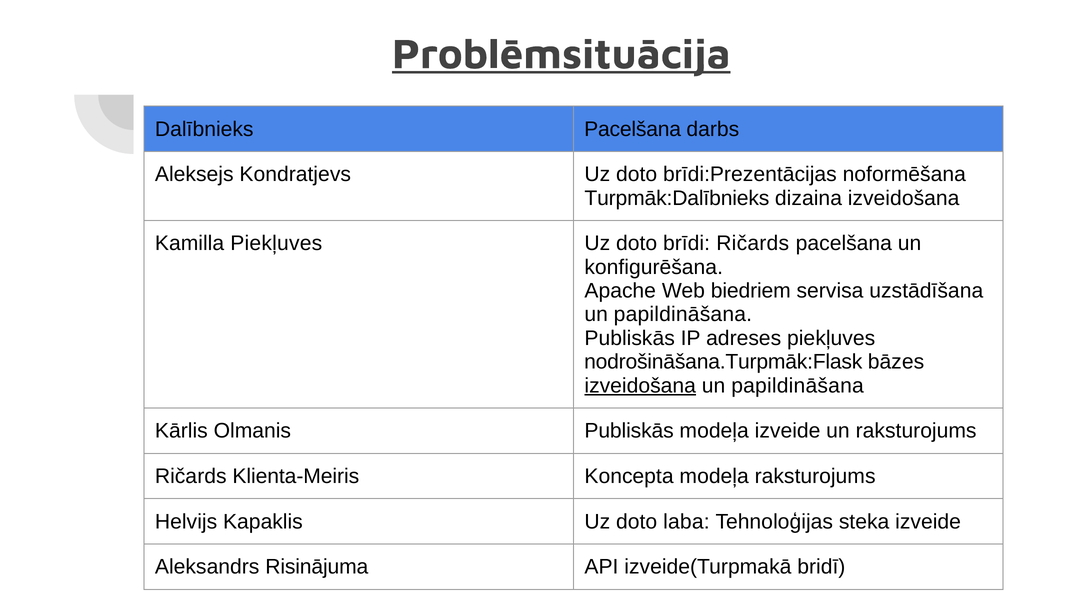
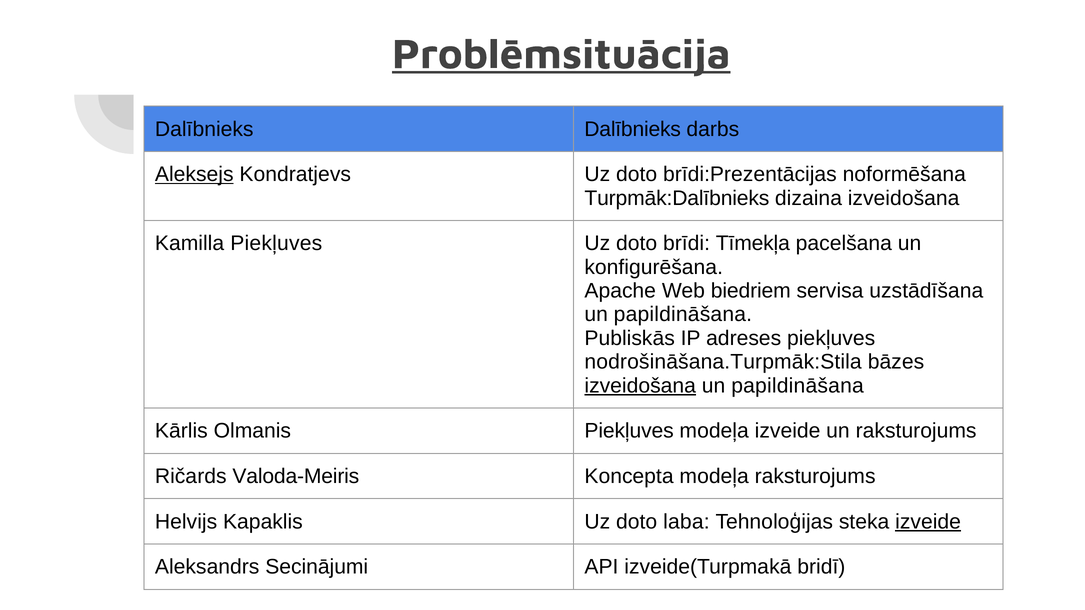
Dalībnieks Pacelšana: Pacelšana -> Dalībnieks
Aleksejs underline: none -> present
brīdi Ričards: Ričards -> Tīmekļa
nodrošināšana.Turpmāk:Flask: nodrošināšana.Turpmāk:Flask -> nodrošināšana.Turpmāk:Stila
Olmanis Publiskās: Publiskās -> Piekļuves
Klienta-Meiris: Klienta-Meiris -> Valoda-Meiris
izveide at (928, 522) underline: none -> present
Risinājuma: Risinājuma -> Secinājumi
